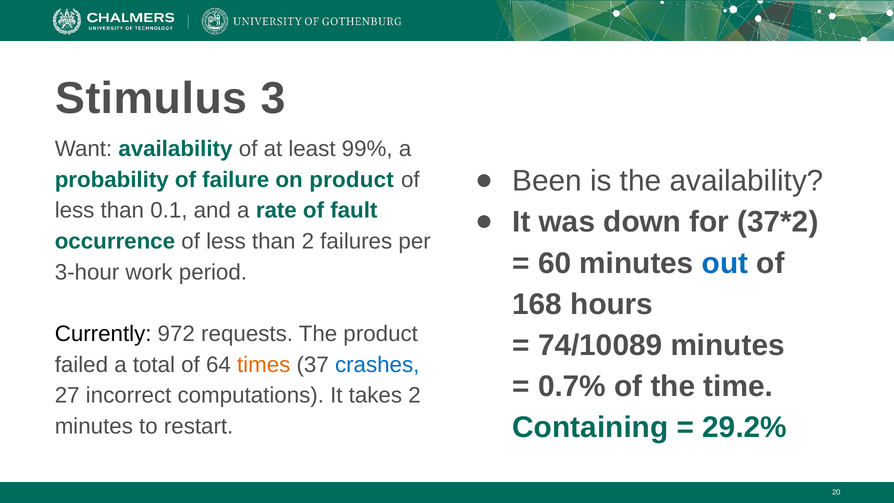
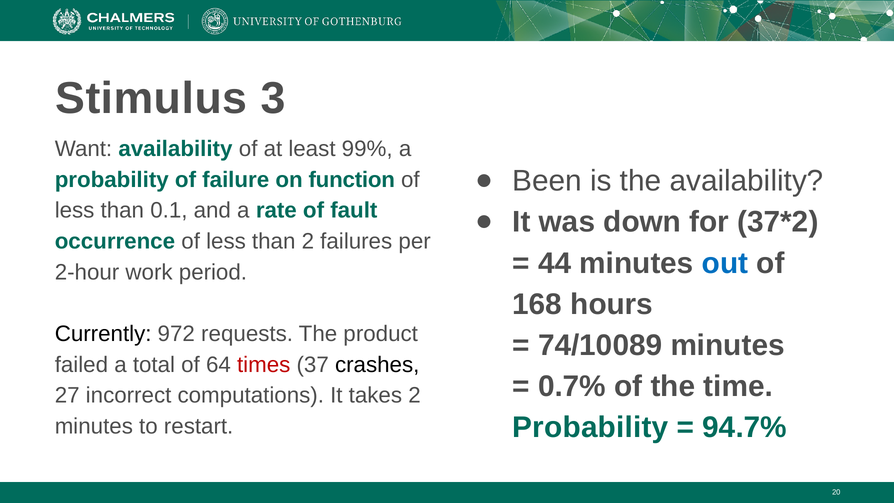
on product: product -> function
60: 60 -> 44
3-hour: 3-hour -> 2-hour
times colour: orange -> red
crashes colour: blue -> black
Containing at (590, 428): Containing -> Probability
29.2%: 29.2% -> 94.7%
